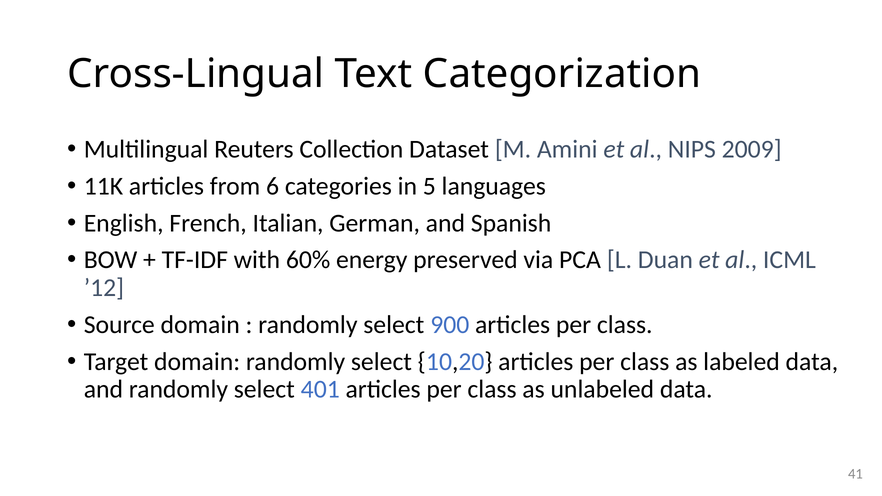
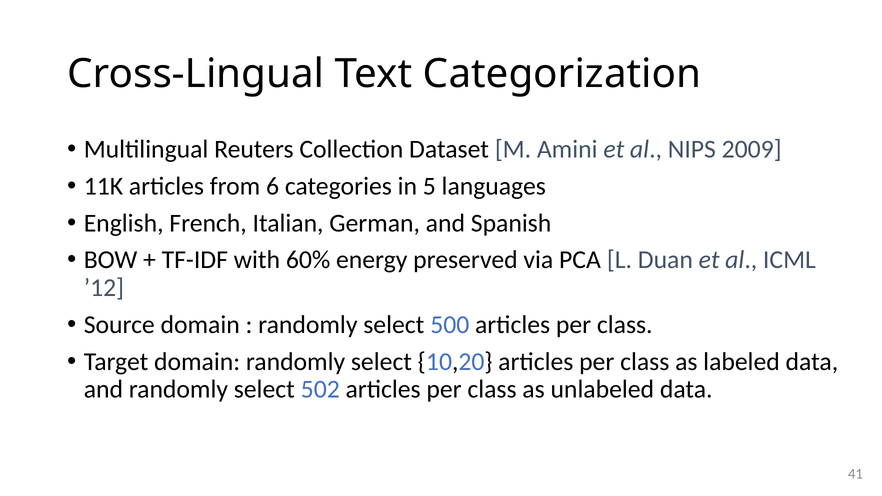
900: 900 -> 500
401: 401 -> 502
